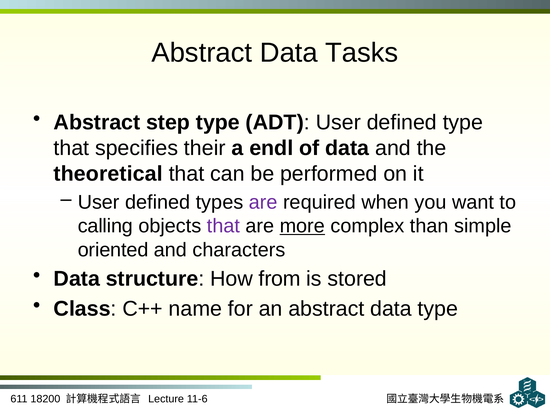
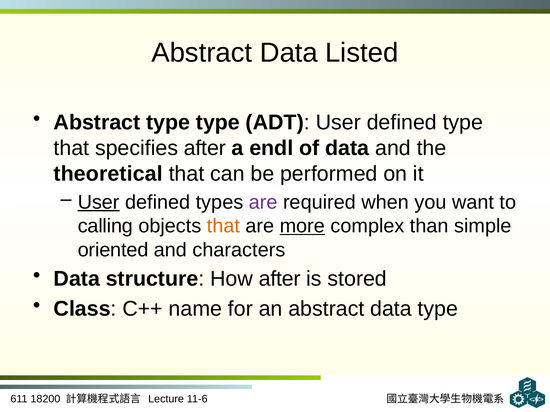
Tasks: Tasks -> Listed
Abstract step: step -> type
specifies their: their -> after
User at (99, 202) underline: none -> present
that at (223, 226) colour: purple -> orange
How from: from -> after
